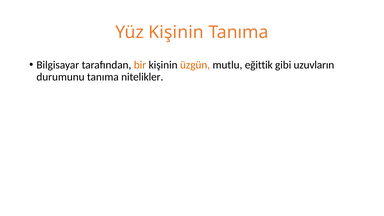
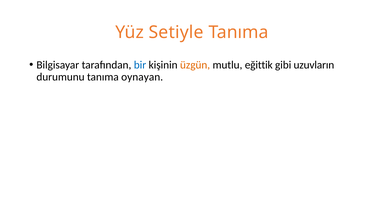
Yüz Kişinin: Kişinin -> Setiyle
bir colour: orange -> blue
nitelikler: nitelikler -> oynayan
